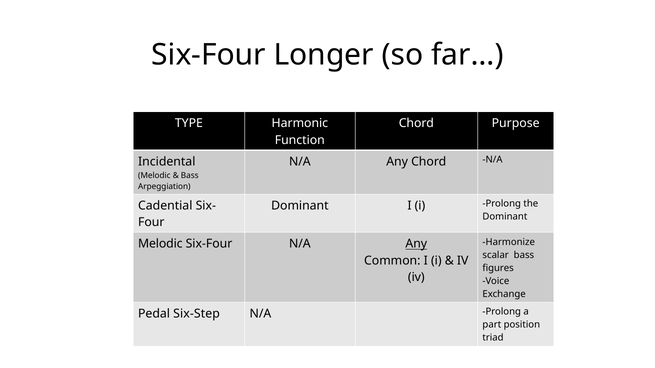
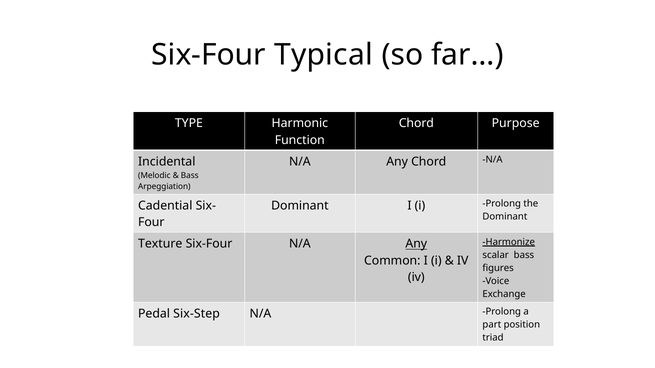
Longer: Longer -> Typical
Harmonize underline: none -> present
Melodic at (160, 244): Melodic -> Texture
